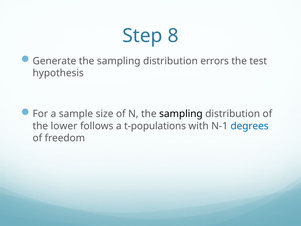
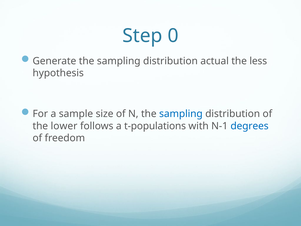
8: 8 -> 0
errors: errors -> actual
test: test -> less
sampling at (181, 114) colour: black -> blue
